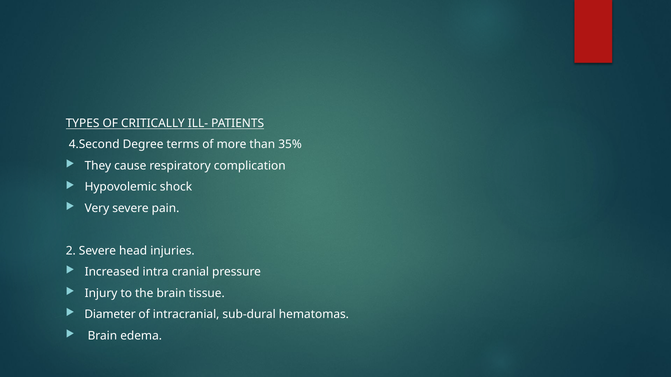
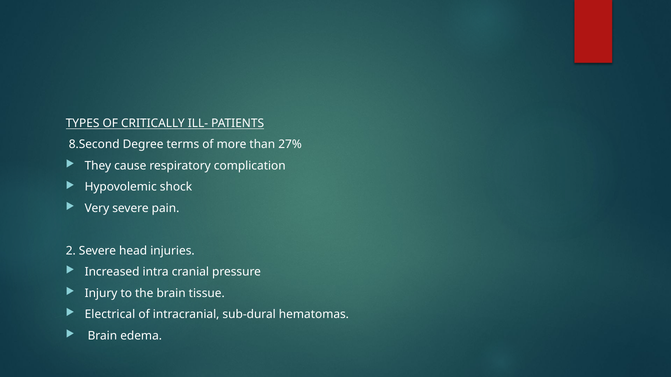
4.Second: 4.Second -> 8.Second
35%: 35% -> 27%
Diameter: Diameter -> Electrical
